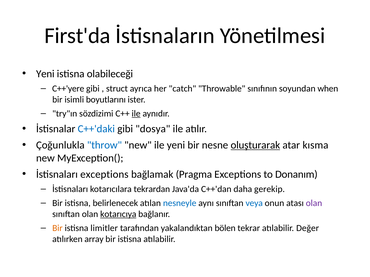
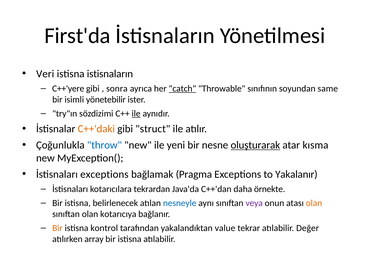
Yeni at (45, 74): Yeni -> Veri
olabileceği: olabileceği -> istisnaların
struct: struct -> sonra
catch underline: none -> present
when: when -> same
boyutlarını: boyutlarını -> yönetebilir
C++'daki colour: blue -> orange
dosya: dosya -> struct
Donanım: Donanım -> Yakalanır
gerekip: gerekip -> örnekte
veya colour: blue -> purple
olan at (314, 203) colour: purple -> orange
kotarıcıya underline: present -> none
limitler: limitler -> kontrol
bölen: bölen -> value
